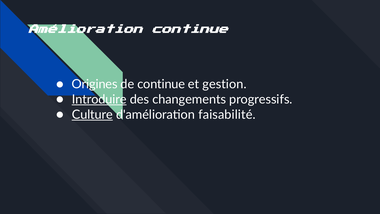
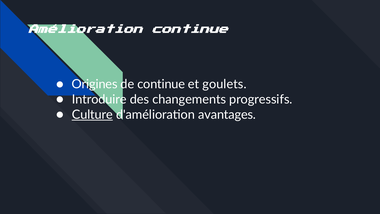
gestion: gestion -> goulets
Introduire underline: present -> none
faisabilité: faisabilité -> avantages
